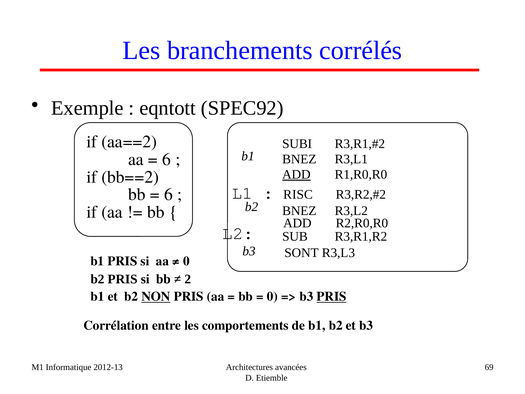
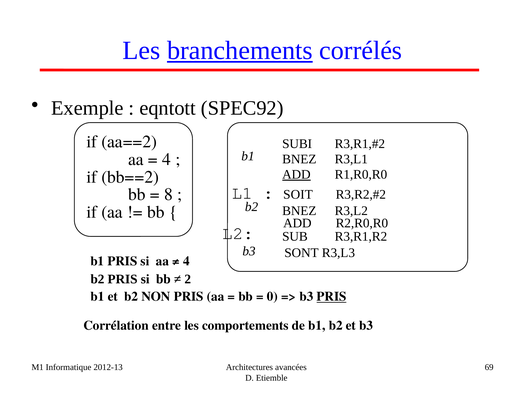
branchements underline: none -> present
6 at (167, 159): 6 -> 4
RISC: RISC -> SOIT
6 at (169, 194): 6 -> 8
0 at (186, 261): 0 -> 4
NON underline: present -> none
